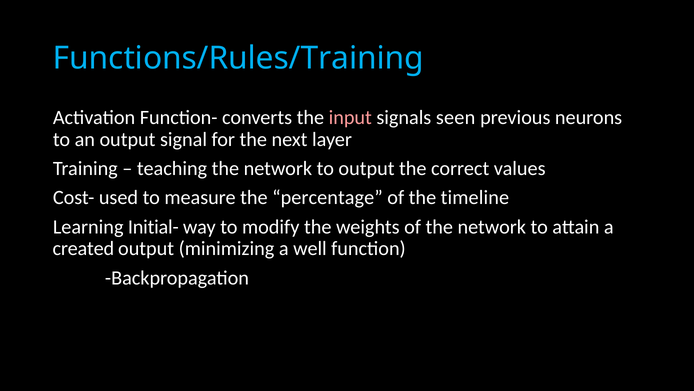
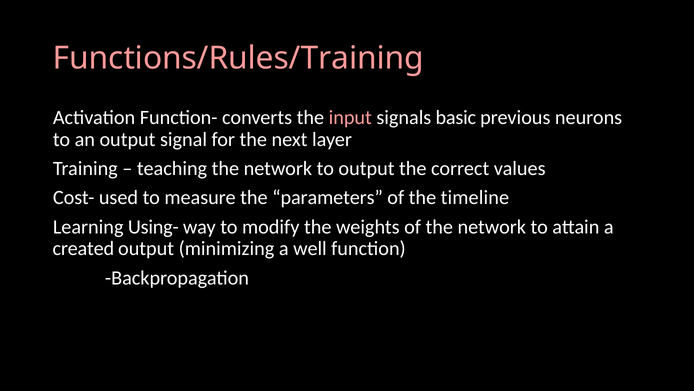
Functions/Rules/Training colour: light blue -> pink
seen: seen -> basic
percentage: percentage -> parameters
Initial-: Initial- -> Using-
